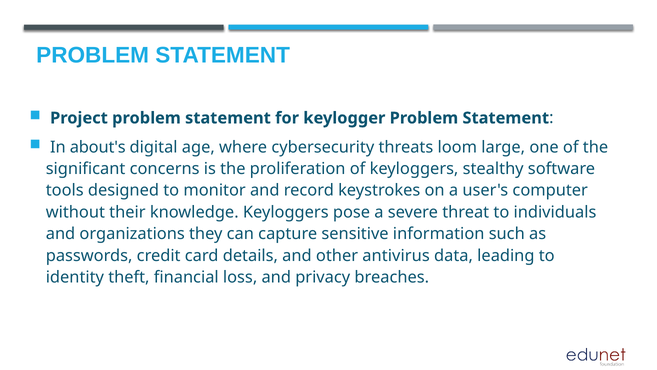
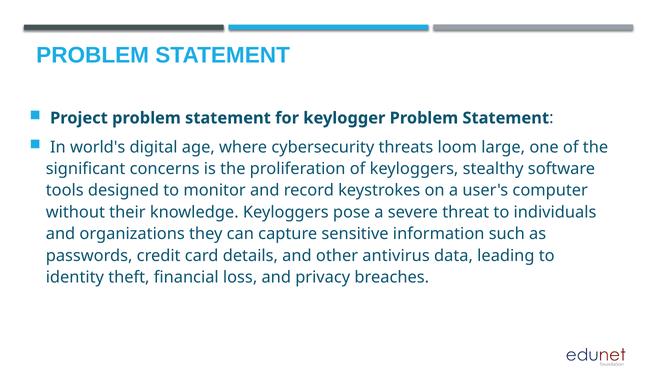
about's: about's -> world's
